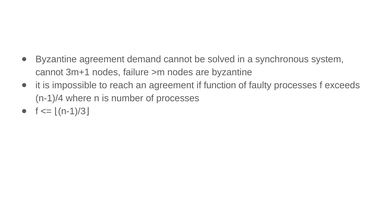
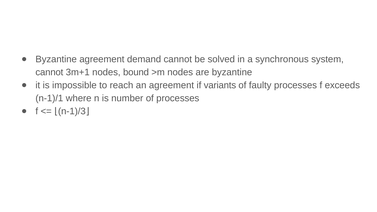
failure: failure -> bound
function: function -> variants
n-1)/4: n-1)/4 -> n-1)/1
